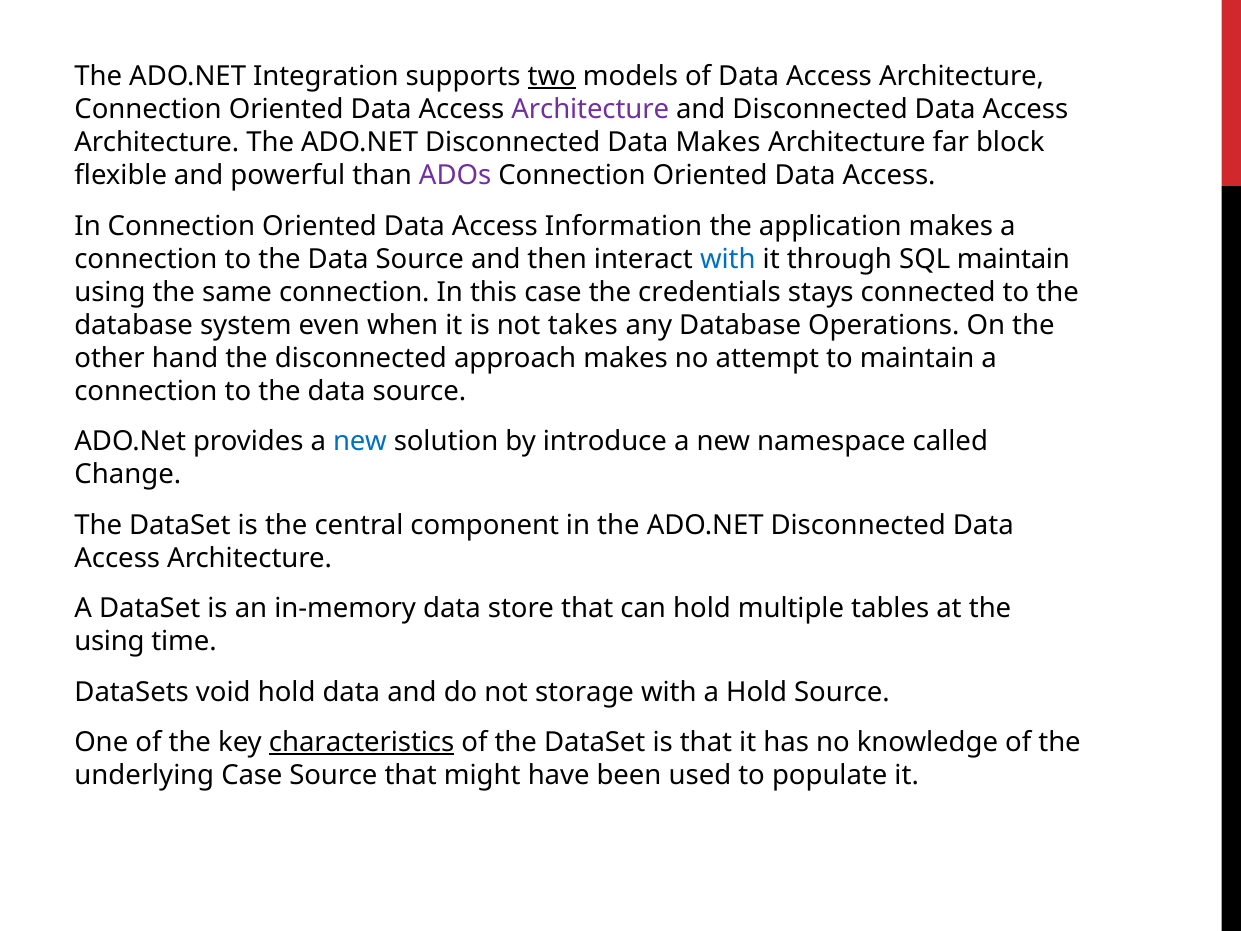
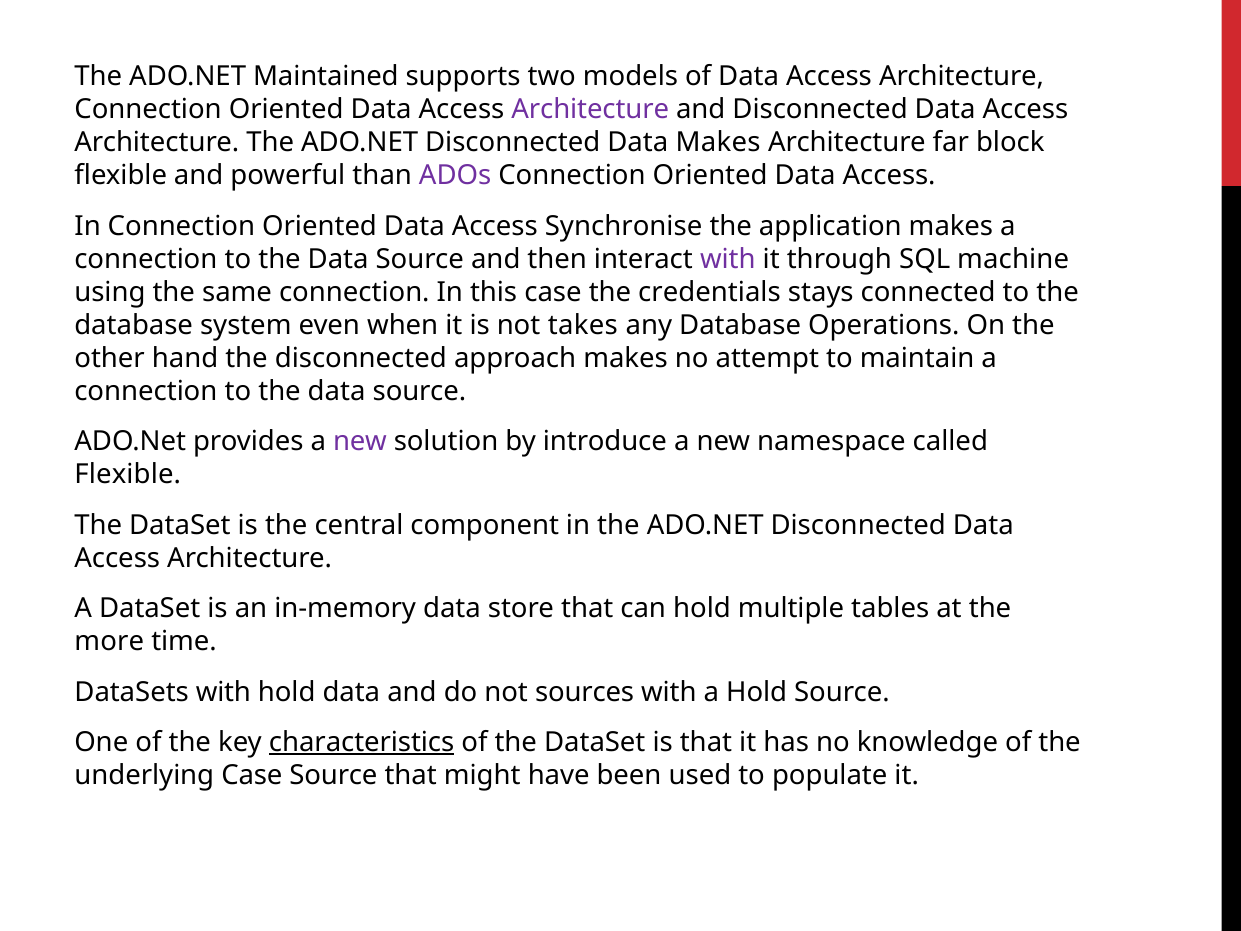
Integration: Integration -> Maintained
two underline: present -> none
Information: Information -> Synchronise
with at (728, 259) colour: blue -> purple
SQL maintain: maintain -> machine
new at (360, 442) colour: blue -> purple
Change at (128, 475): Change -> Flexible
using at (109, 642): using -> more
DataSets void: void -> with
storage: storage -> sources
